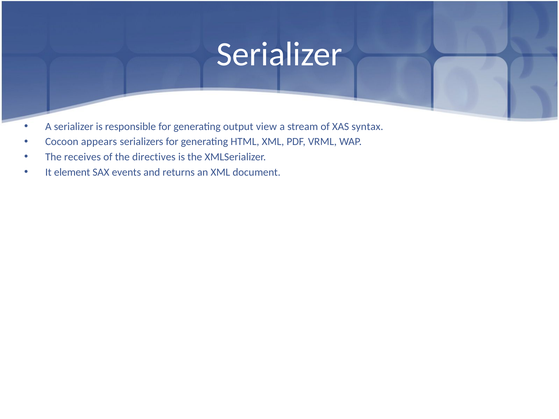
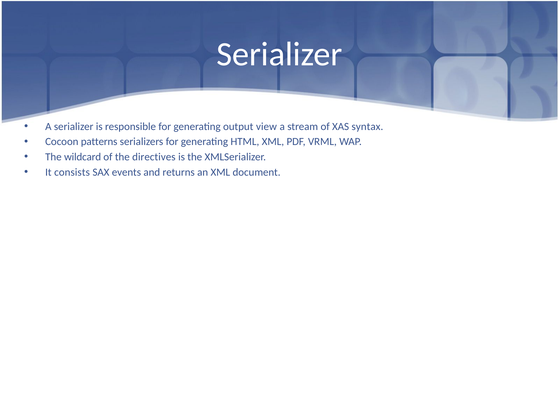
appears: appears -> patterns
receives: receives -> wildcard
element: element -> consists
